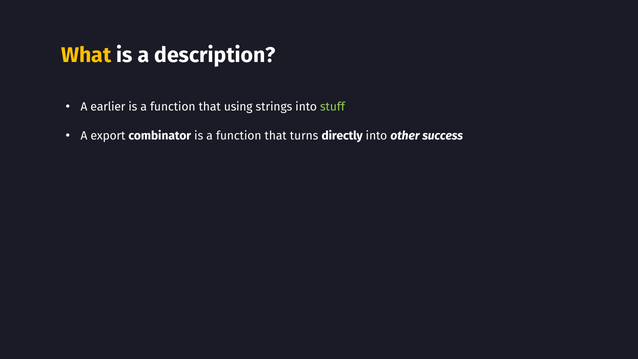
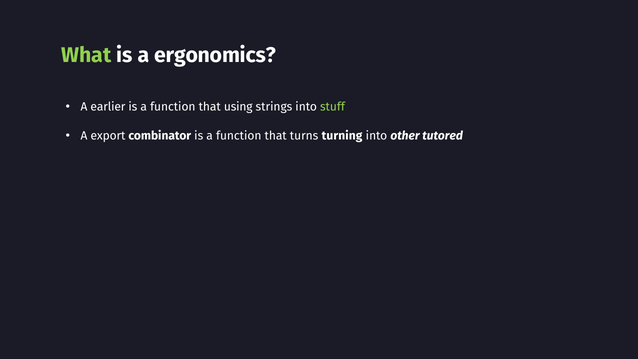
What colour: yellow -> light green
description: description -> ergonomics
directly: directly -> turning
success: success -> tutored
